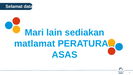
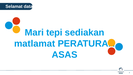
lain: lain -> tepi
